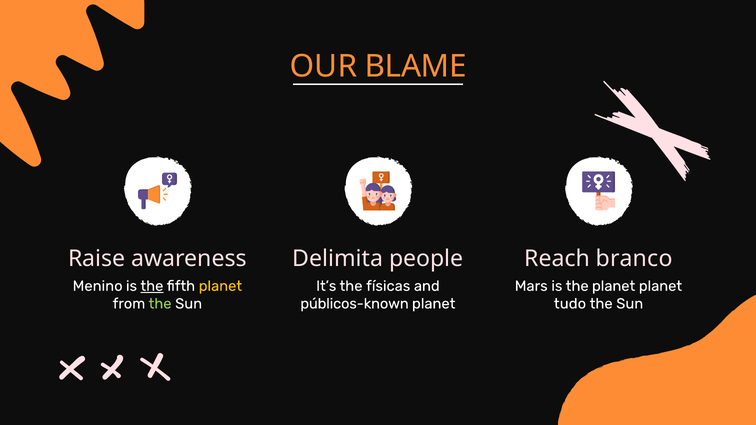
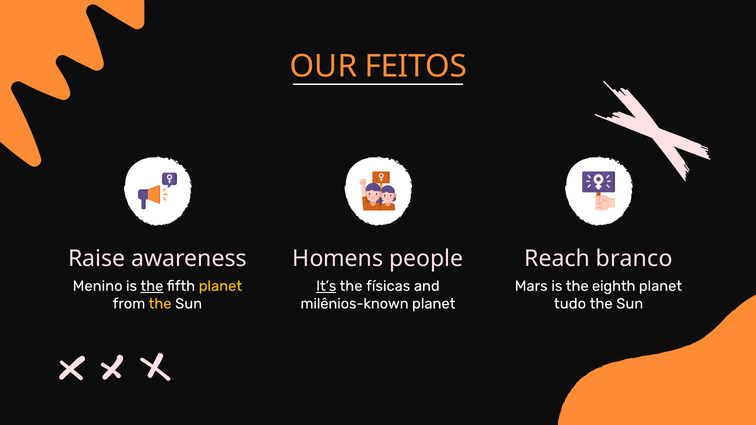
BLAME: BLAME -> FEITOS
Delimita: Delimita -> Homens
It’s underline: none -> present
the planet: planet -> eighth
the at (160, 304) colour: light green -> yellow
públicos-known: públicos-known -> milênios-known
